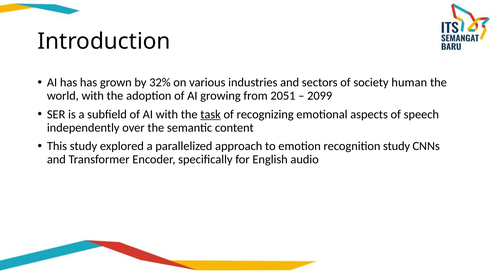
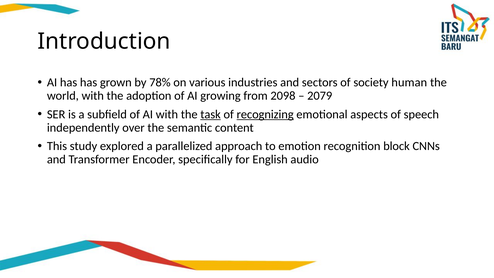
32%: 32% -> 78%
2051: 2051 -> 2098
2099: 2099 -> 2079
recognizing underline: none -> present
recognition study: study -> block
